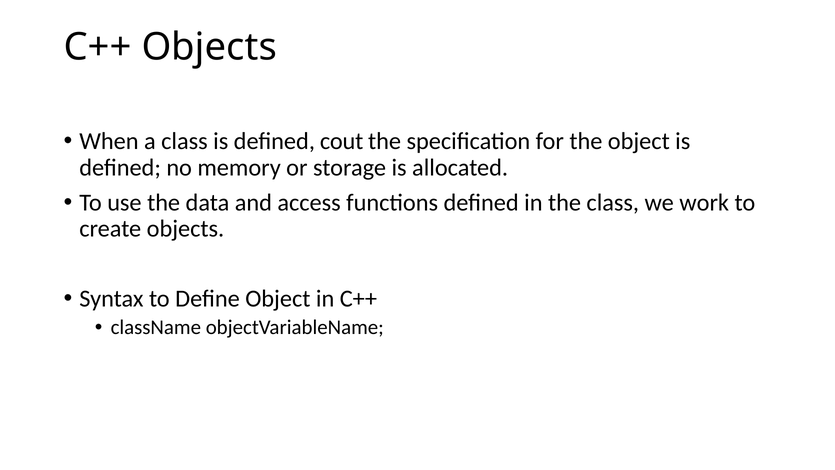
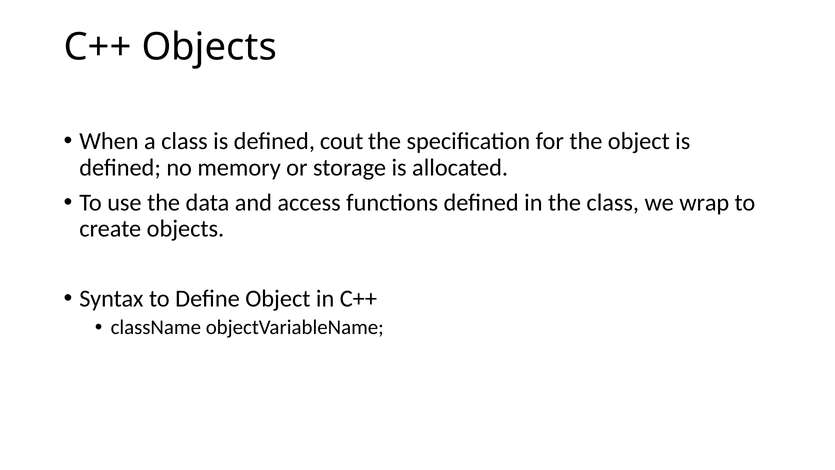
work: work -> wrap
